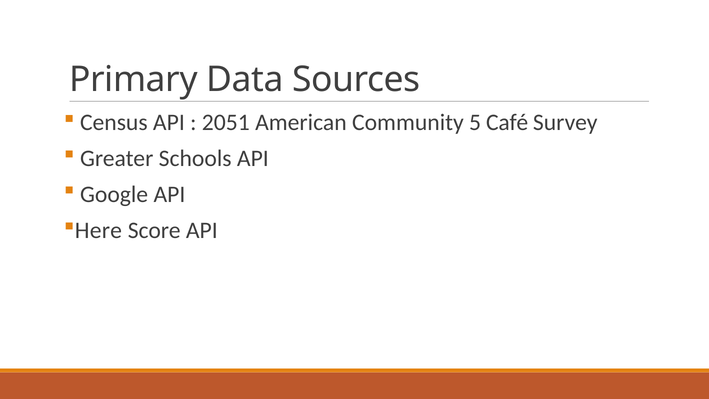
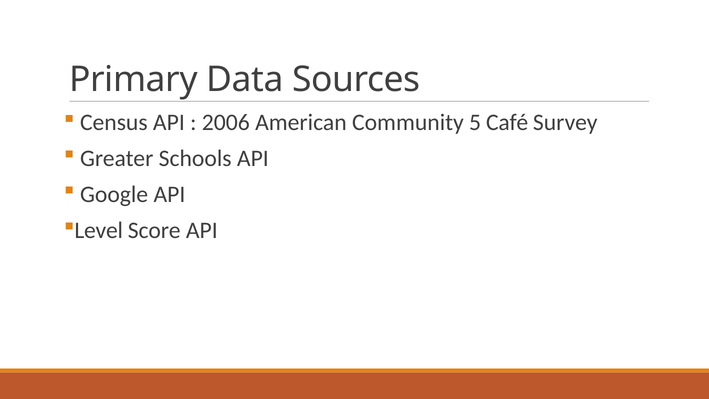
2051: 2051 -> 2006
Here: Here -> Level
